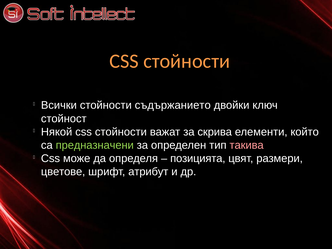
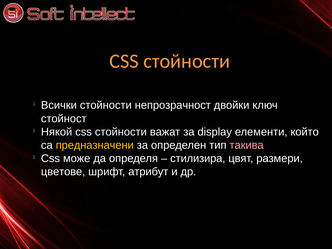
съдържанието: съдържанието -> непрозрачност
скрива: скрива -> display
предназначени colour: light green -> yellow
позицията: позицията -> стилизира
